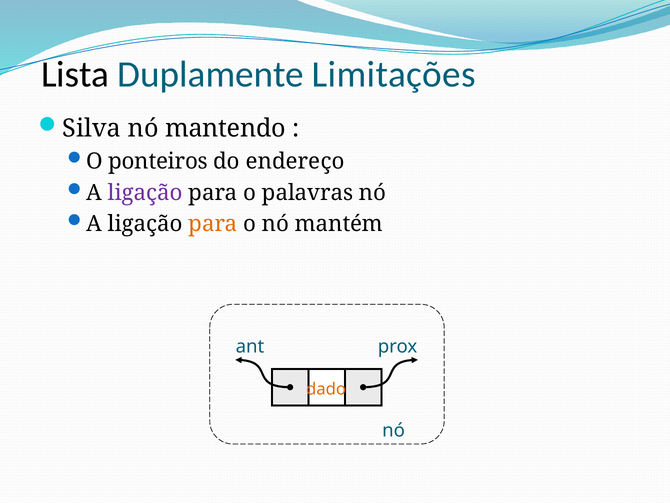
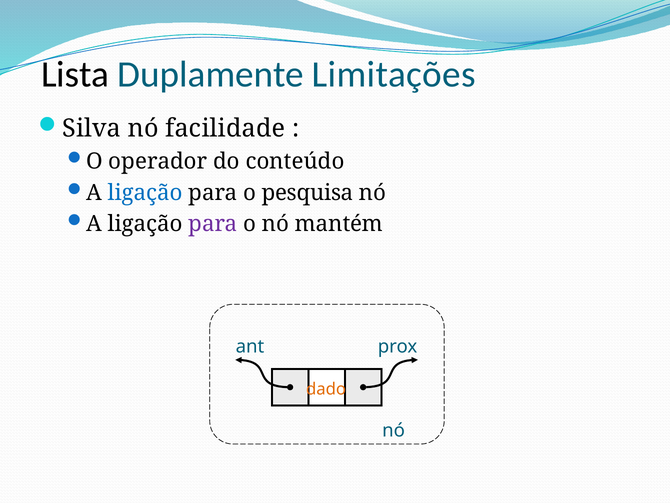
mantendo: mantendo -> facilidade
ponteiros: ponteiros -> operador
endereço: endereço -> conteúdo
ligação at (145, 192) colour: purple -> blue
palavras: palavras -> pesquisa
para at (213, 224) colour: orange -> purple
